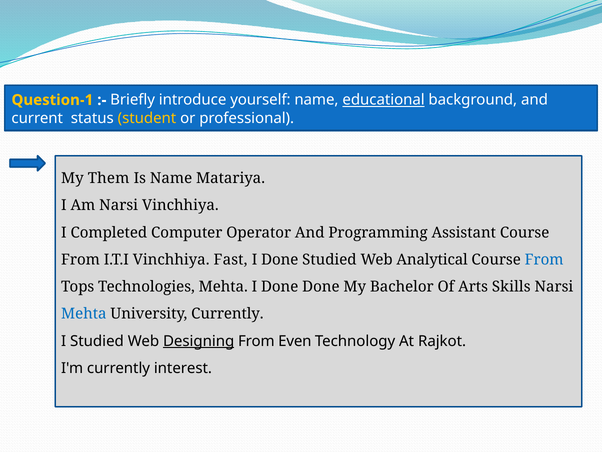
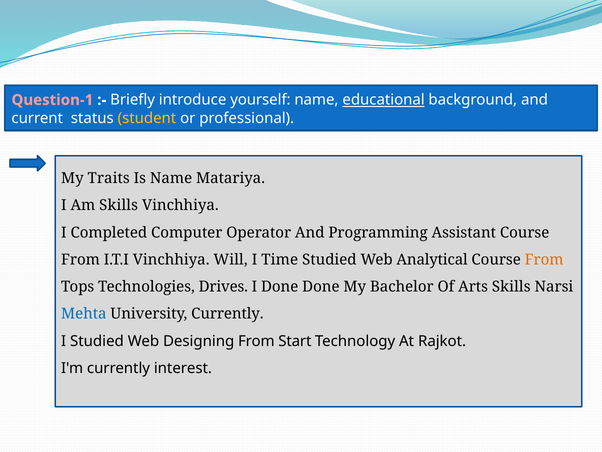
Question-1 colour: yellow -> pink
Them: Them -> Traits
Am Narsi: Narsi -> Skills
Fast: Fast -> Will
Done at (280, 259): Done -> Time
From at (544, 259) colour: blue -> orange
Technologies Mehta: Mehta -> Drives
Designing underline: present -> none
Even: Even -> Start
